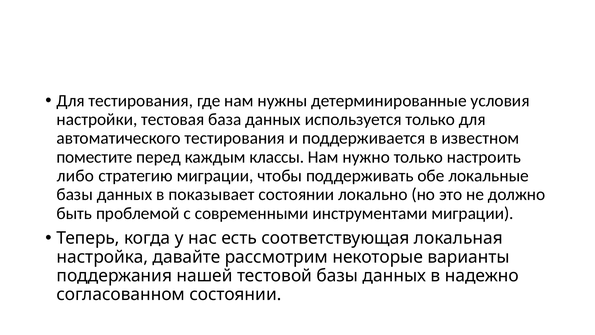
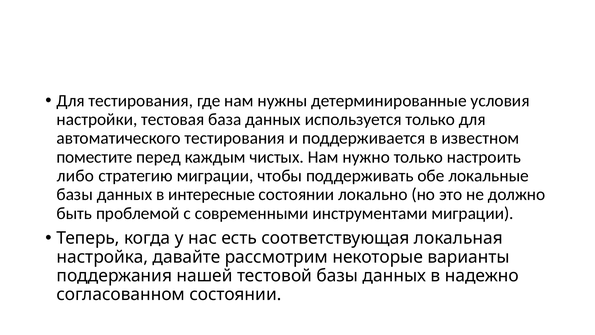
классы: классы -> чистых
показывает: показывает -> интересные
